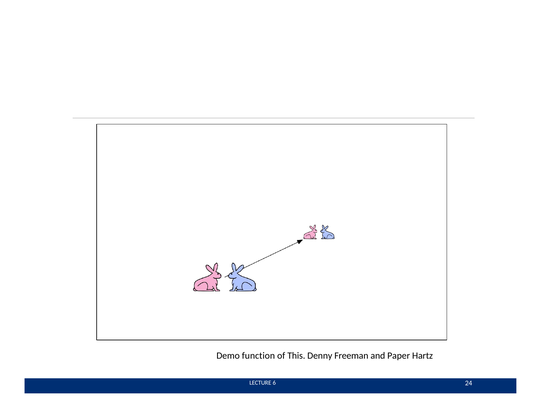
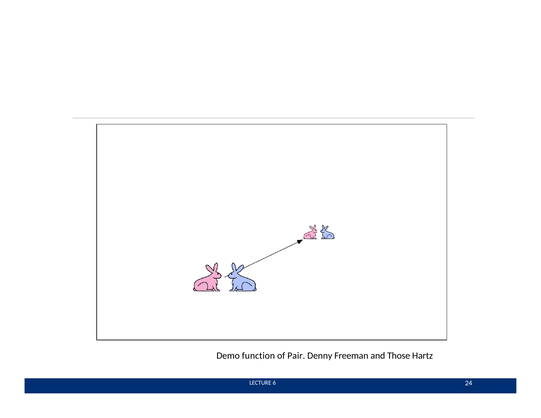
This: This -> Pair
Paper: Paper -> Those
